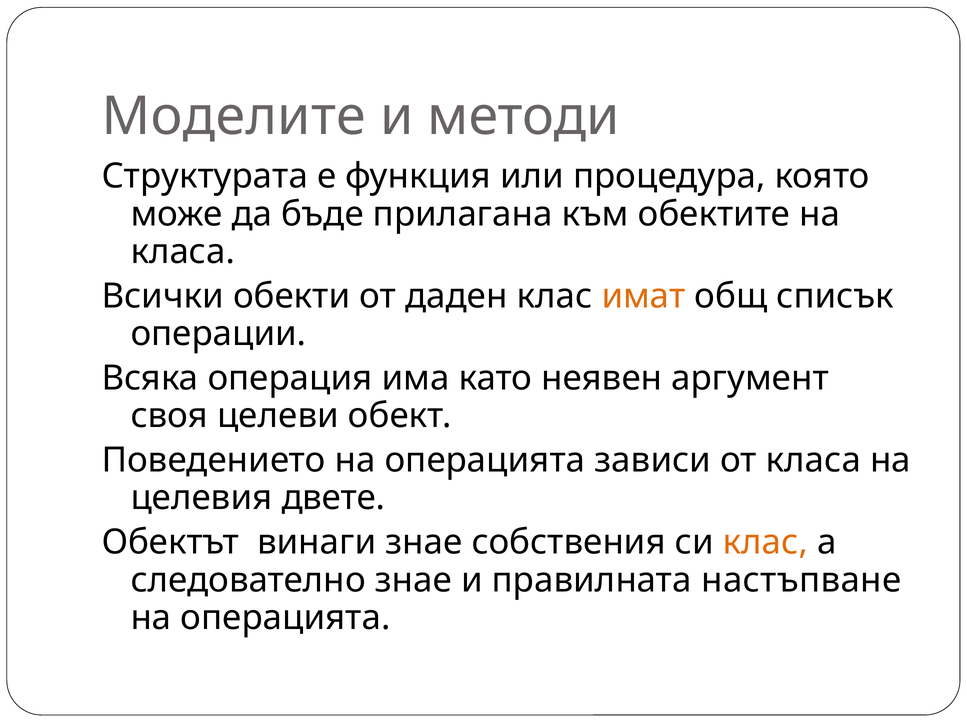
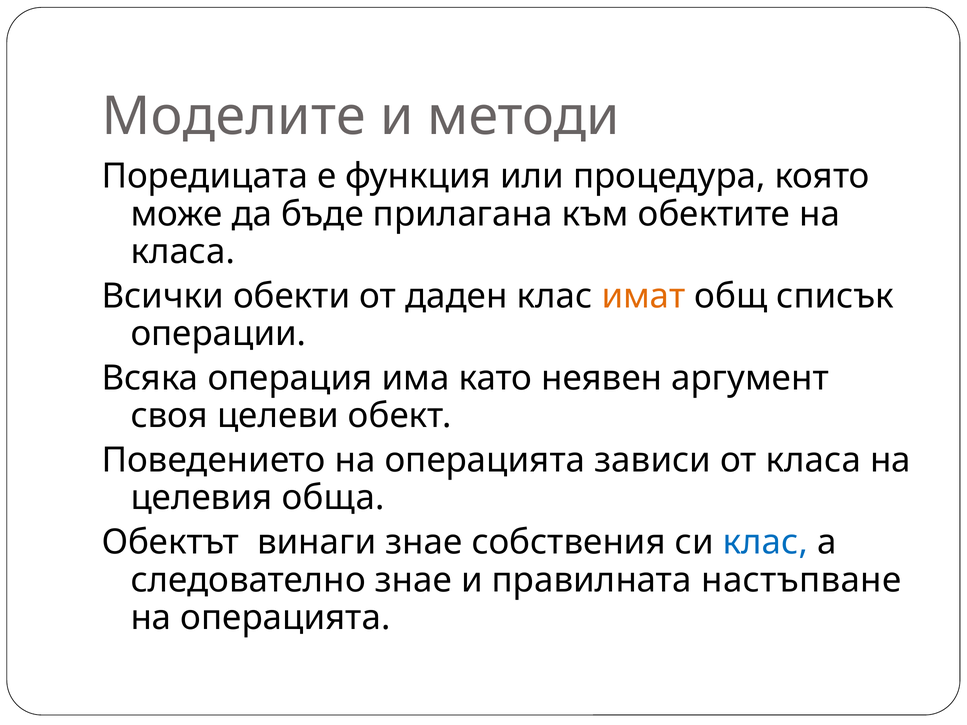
Структурата: Структурата -> Поредицата
двете: двете -> обща
клас at (765, 543) colour: orange -> blue
